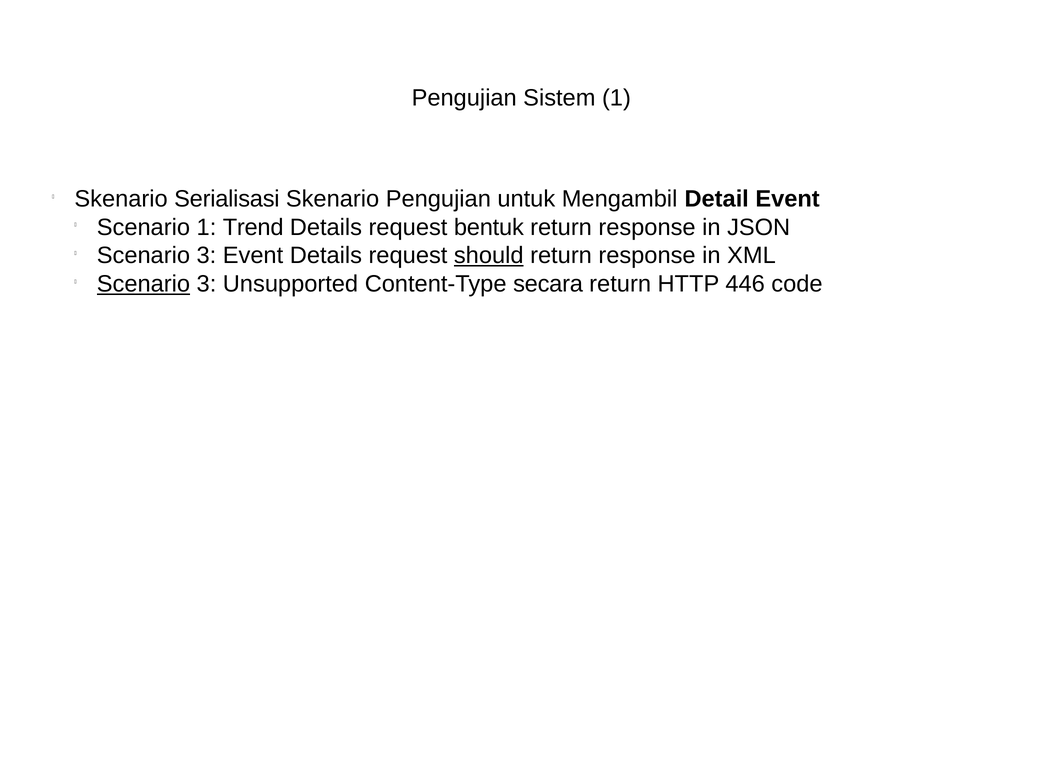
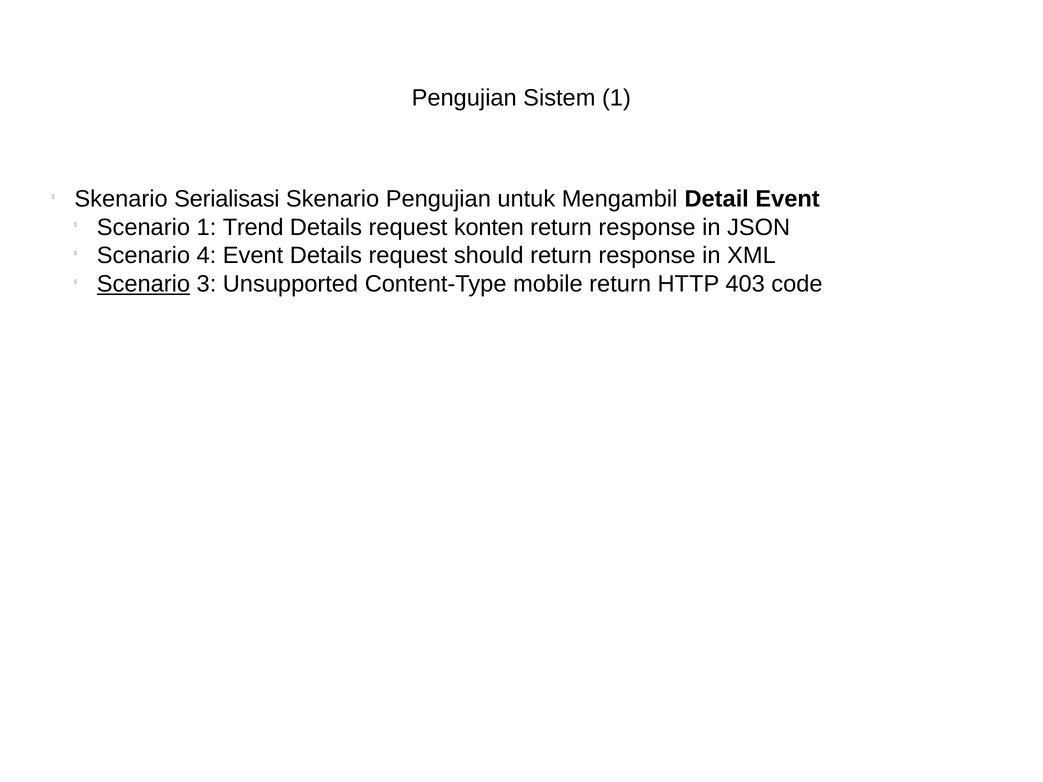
bentuk: bentuk -> konten
3 at (206, 256): 3 -> 4
should underline: present -> none
secara: secara -> mobile
446: 446 -> 403
